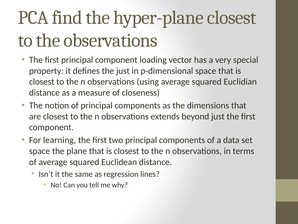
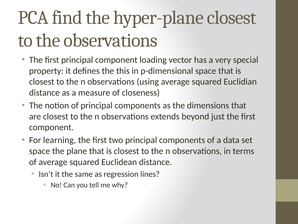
the just: just -> this
